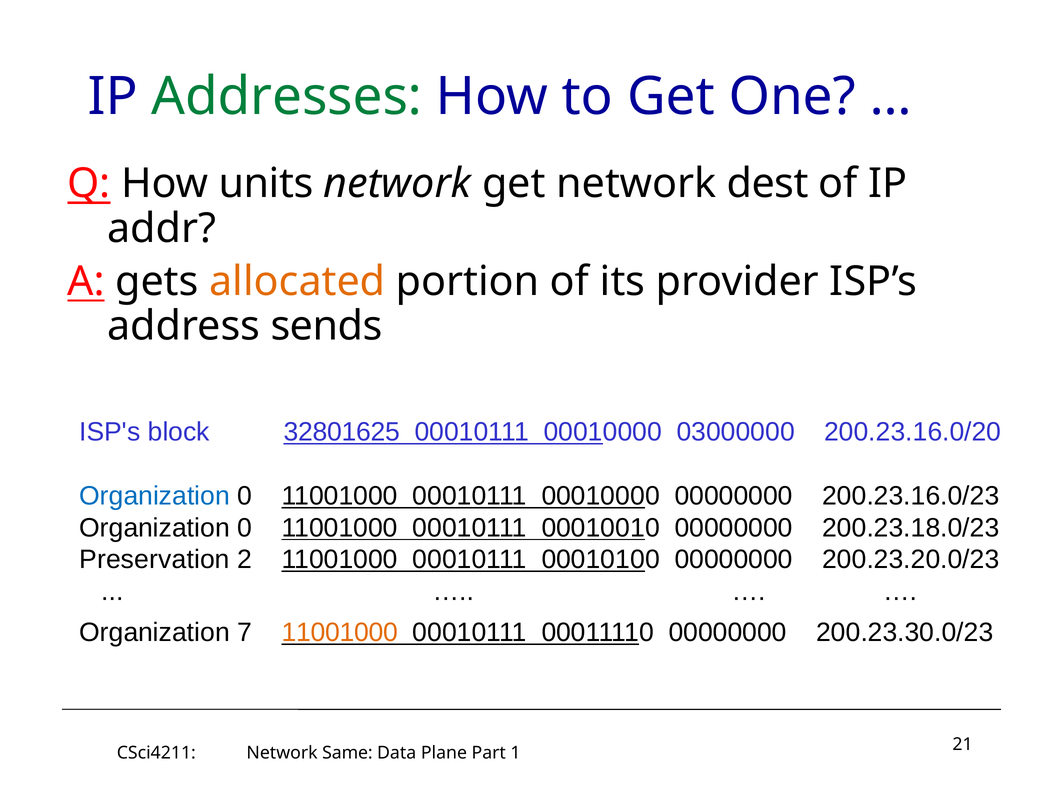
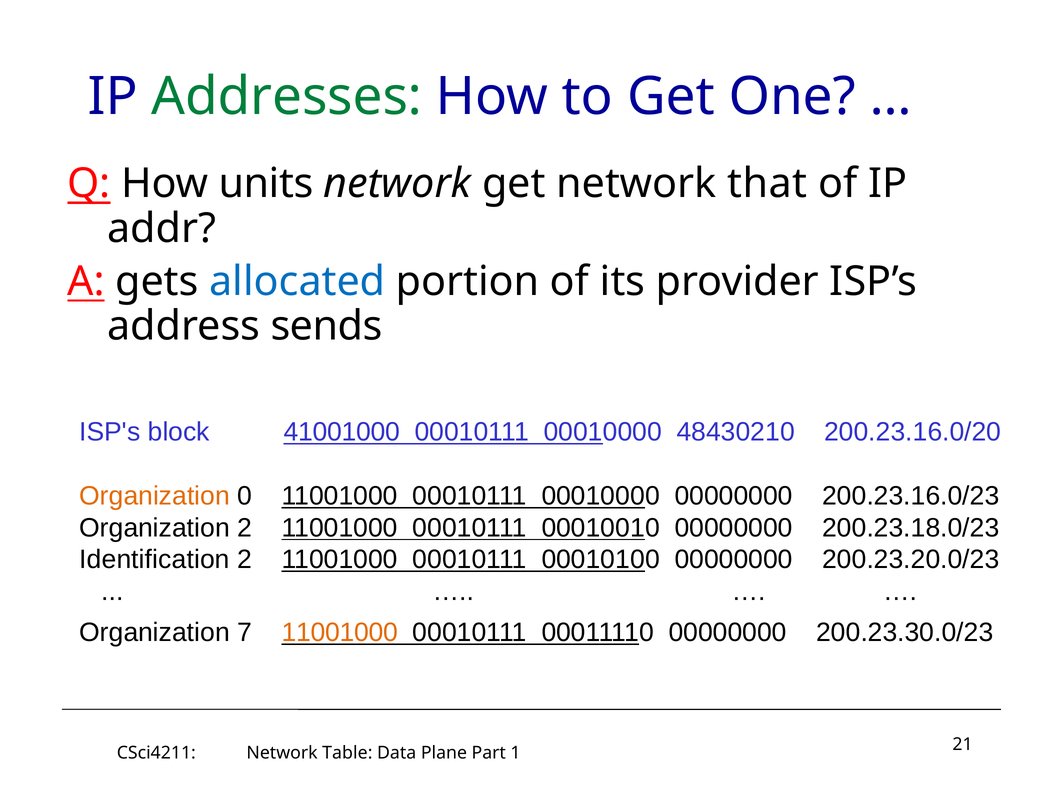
dest: dest -> that
allocated colour: orange -> blue
32801625: 32801625 -> 41001000
03000000: 03000000 -> 48430210
Organization at (155, 495) colour: blue -> orange
0 at (245, 527): 0 -> 2
Preservation: Preservation -> Identification
Same: Same -> Table
